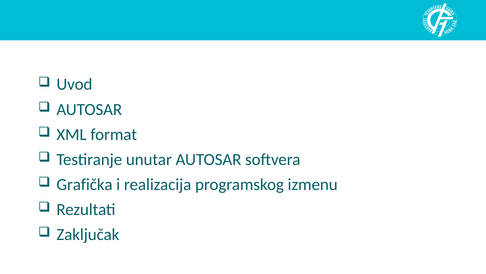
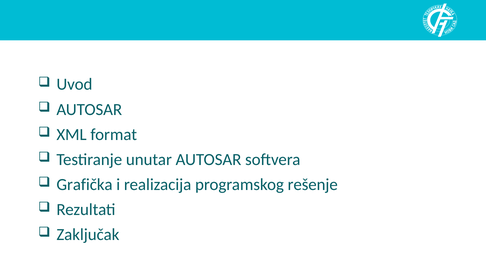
izmenu: izmenu -> rešenje
